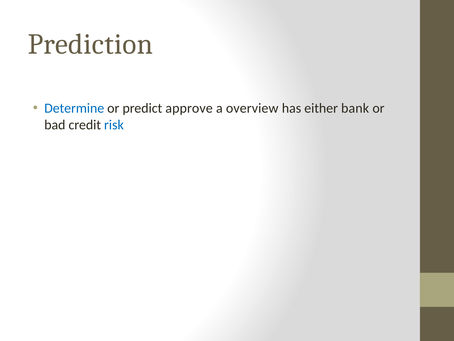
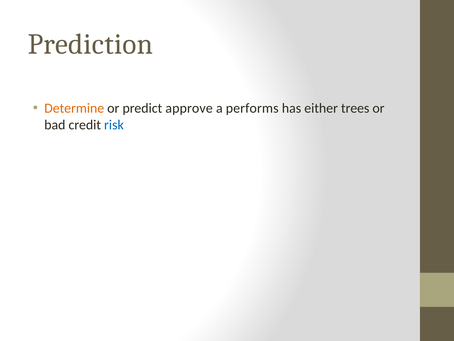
Determine colour: blue -> orange
overview: overview -> performs
bank: bank -> trees
